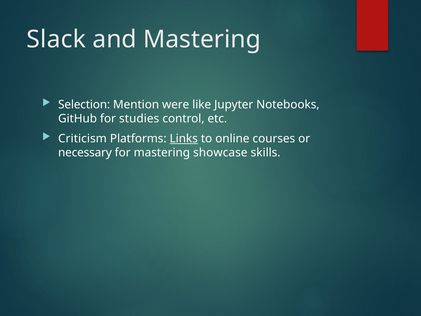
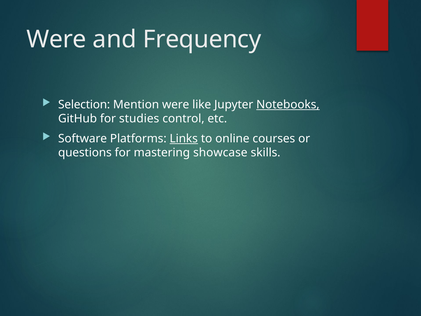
Slack at (56, 39): Slack -> Were
and Mastering: Mastering -> Frequency
Notebooks underline: none -> present
Criticism: Criticism -> Software
necessary: necessary -> questions
